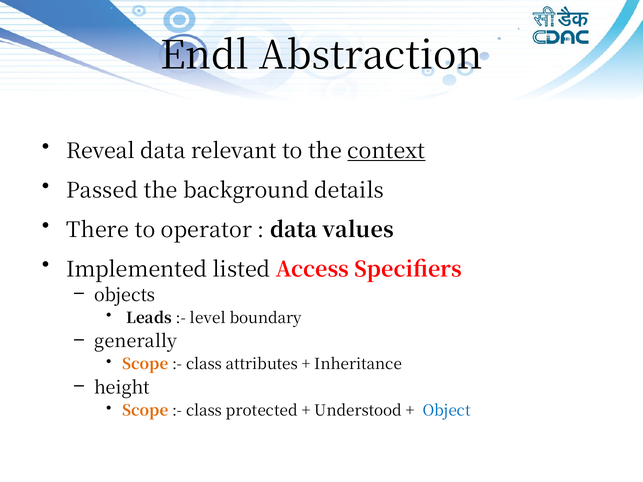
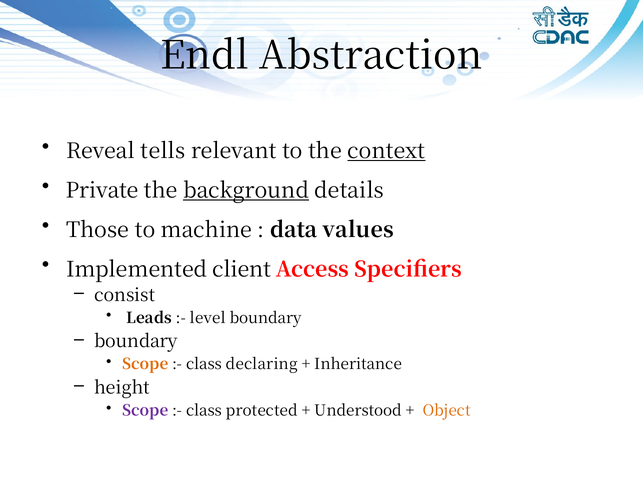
Reveal data: data -> tells
Passed: Passed -> Private
background underline: none -> present
There: There -> Those
operator: operator -> machine
listed: listed -> client
objects: objects -> consist
generally at (136, 342): generally -> boundary
attributes: attributes -> declaring
Scope at (145, 411) colour: orange -> purple
Object colour: blue -> orange
